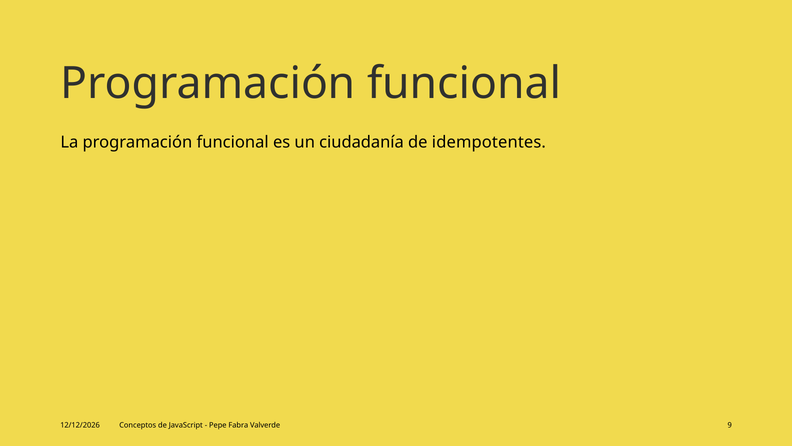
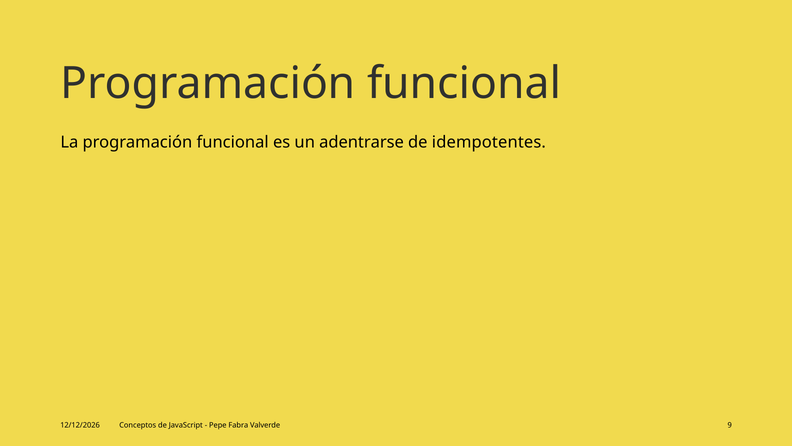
ciudadanía: ciudadanía -> adentrarse
